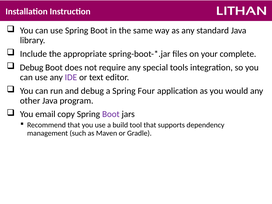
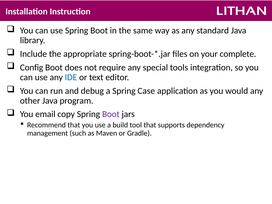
Debug at (32, 67): Debug -> Config
IDE colour: purple -> blue
Four: Four -> Case
